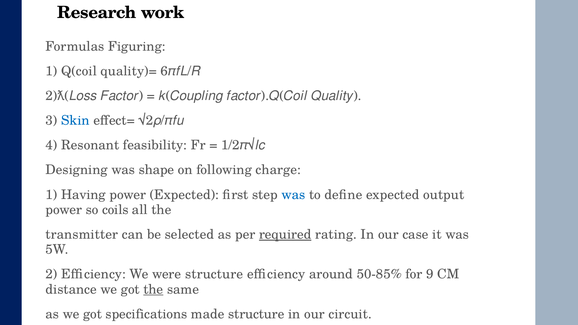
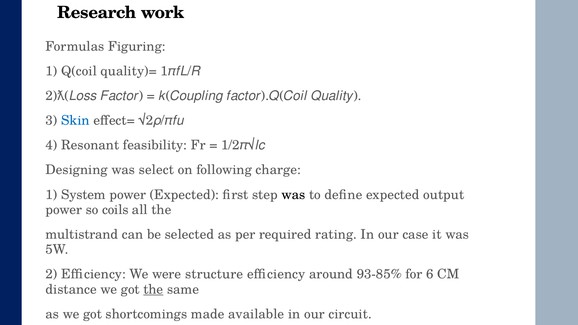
quality)= 6: 6 -> 1
shape: shape -> select
Having: Having -> System
was at (293, 195) colour: blue -> black
transmitter: transmitter -> multistrand
required underline: present -> none
50-85%: 50-85% -> 93-85%
9: 9 -> 6
specifications: specifications -> shortcomings
made structure: structure -> available
